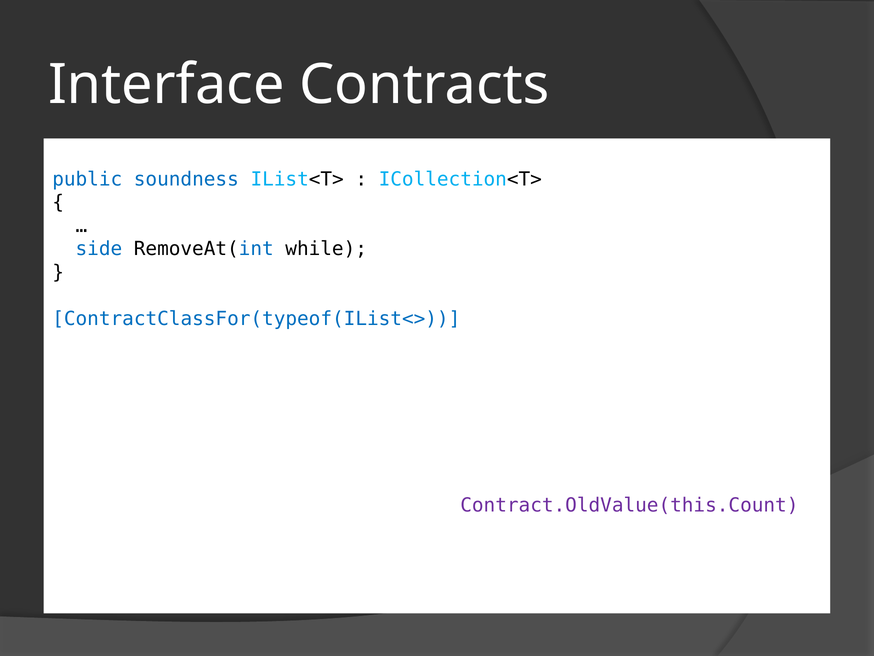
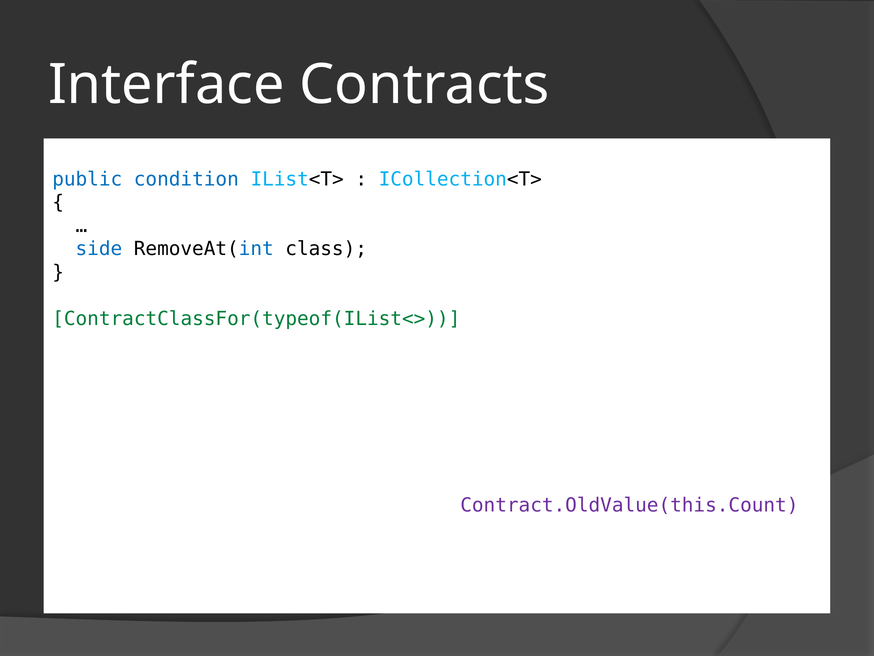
soundness: soundness -> condition
RemoveAt(int while: while -> class
ContractClassFor(typeof(IList<> colour: blue -> green
